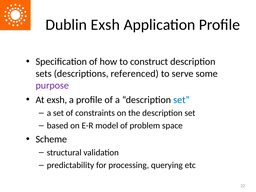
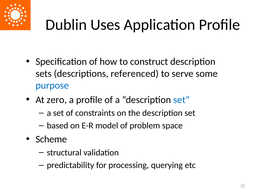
Dublin Exsh: Exsh -> Uses
purpose colour: purple -> blue
At exsh: exsh -> zero
